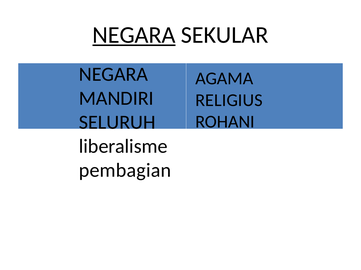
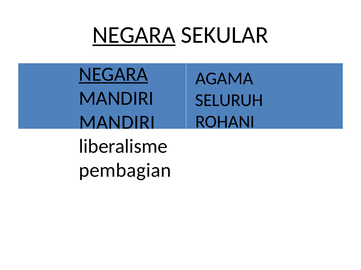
NEGARA at (113, 74) underline: none -> present
RELIGIUS: RELIGIUS -> SELURUH
SELURUH at (117, 123): SELURUH -> MANDIRI
